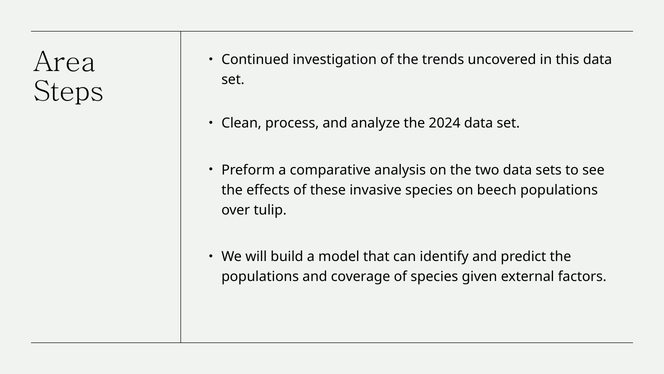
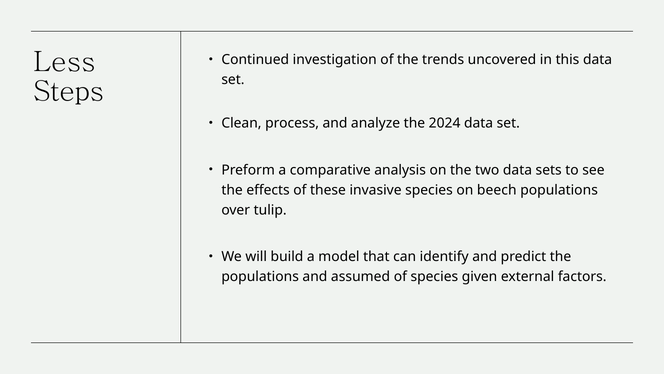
Area: Area -> Less
coverage: coverage -> assumed
